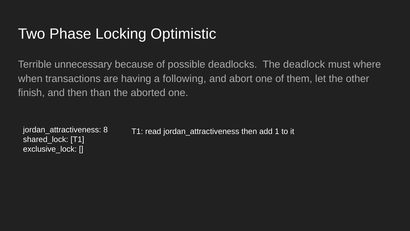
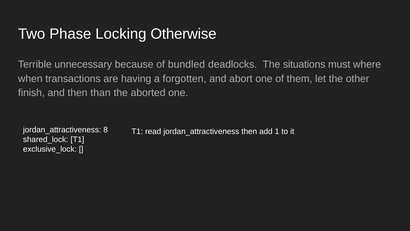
Optimistic: Optimistic -> Otherwise
possible: possible -> bundled
deadlock: deadlock -> situations
following: following -> forgotten
